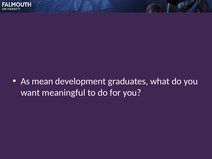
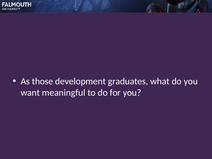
mean: mean -> those
